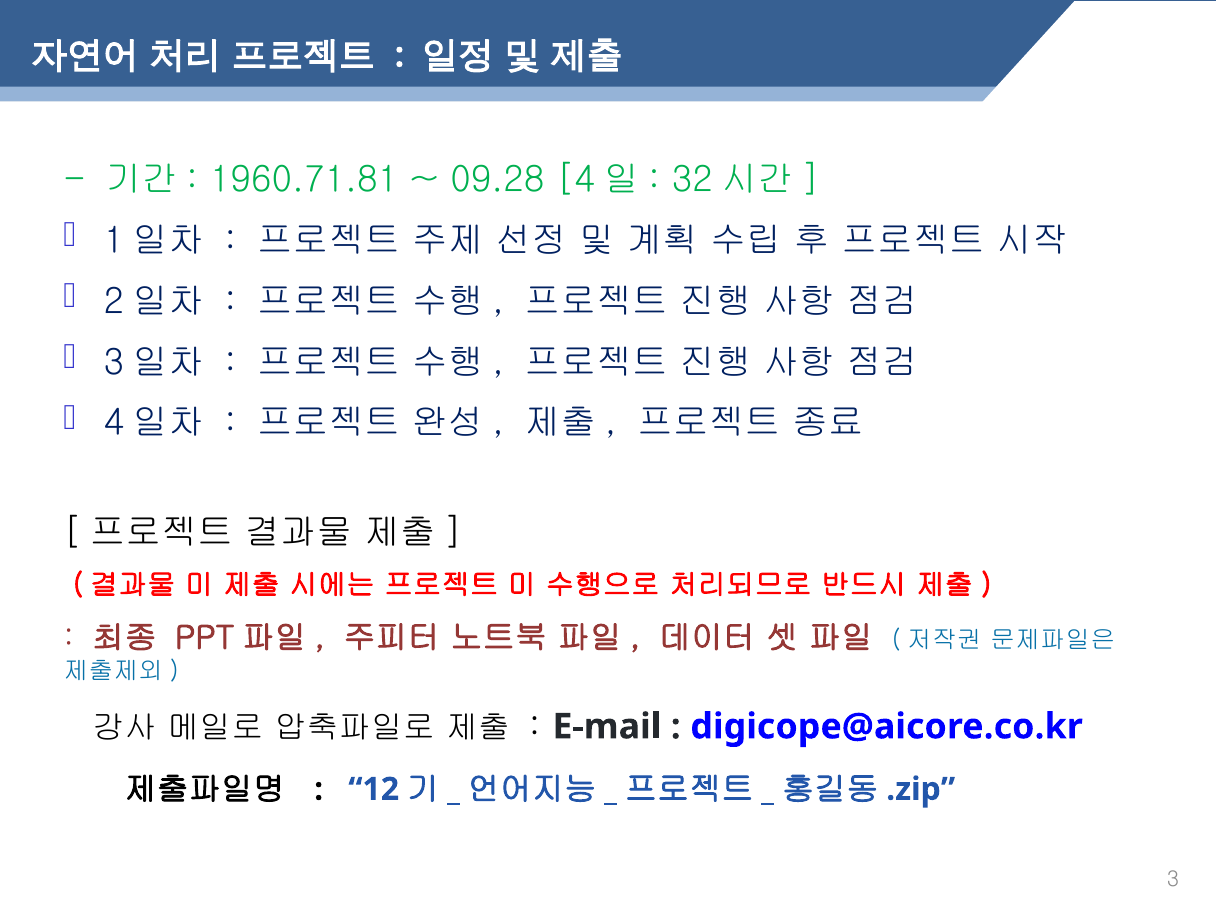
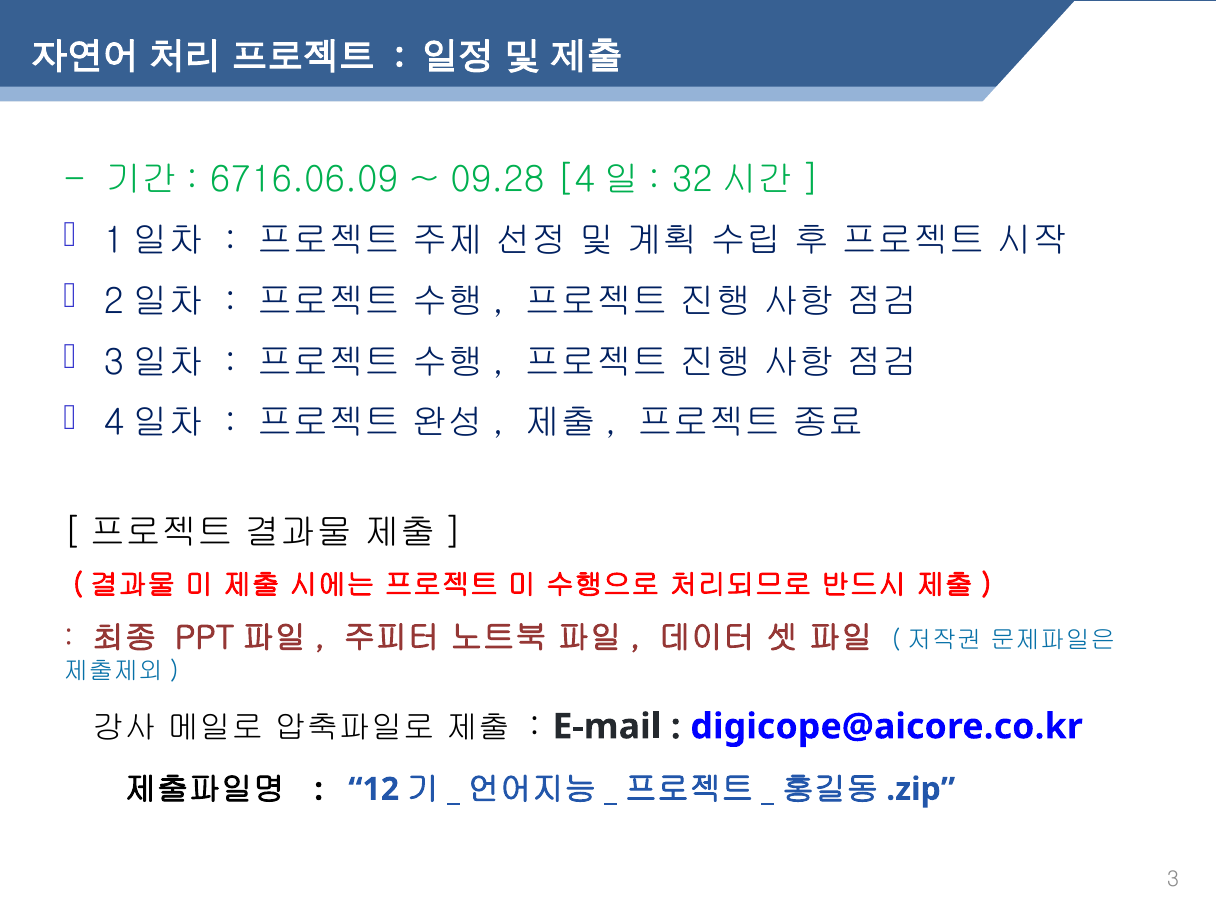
1960.71.81: 1960.71.81 -> 6716.06.09
